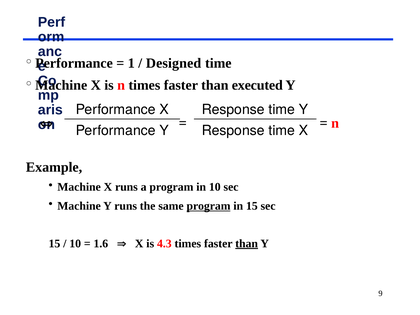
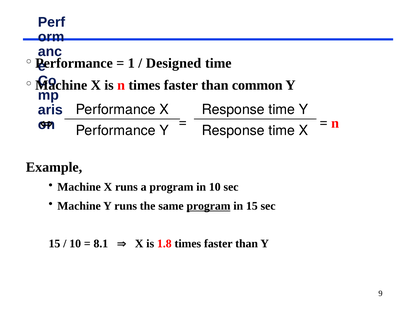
executed: executed -> common
1.6: 1.6 -> 8.1
4.3: 4.3 -> 1.8
than at (247, 243) underline: present -> none
